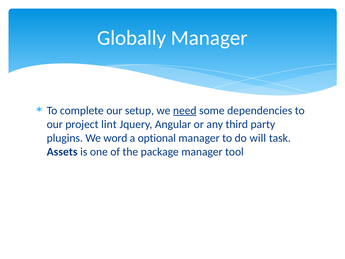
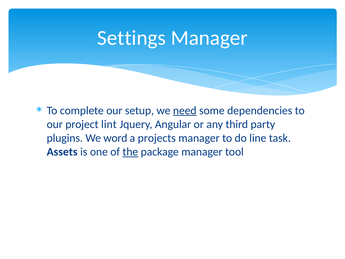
Globally: Globally -> Settings
optional: optional -> projects
will: will -> line
the underline: none -> present
